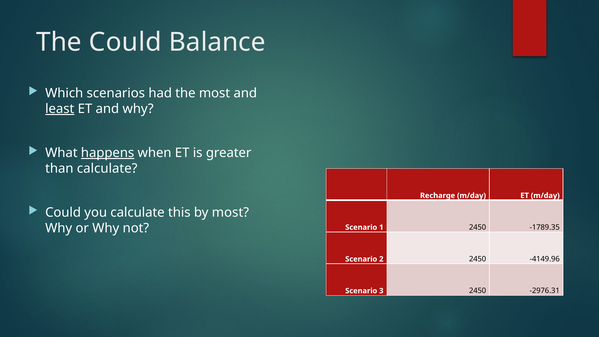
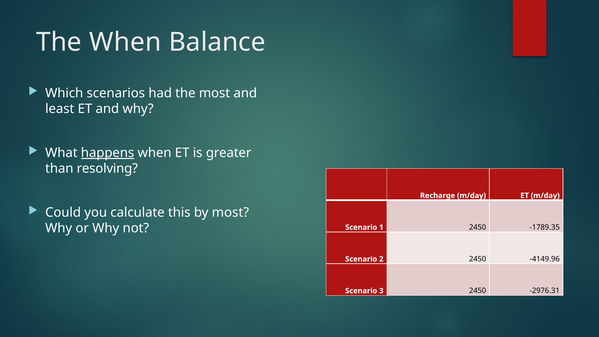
The Could: Could -> When
least underline: present -> none
than calculate: calculate -> resolving
